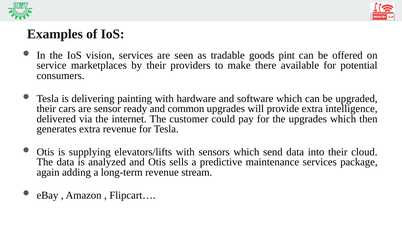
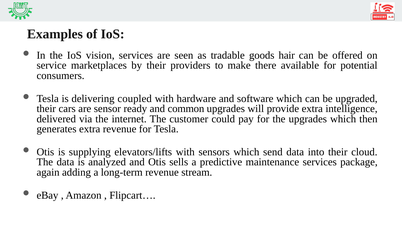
pint: pint -> hair
painting: painting -> coupled
